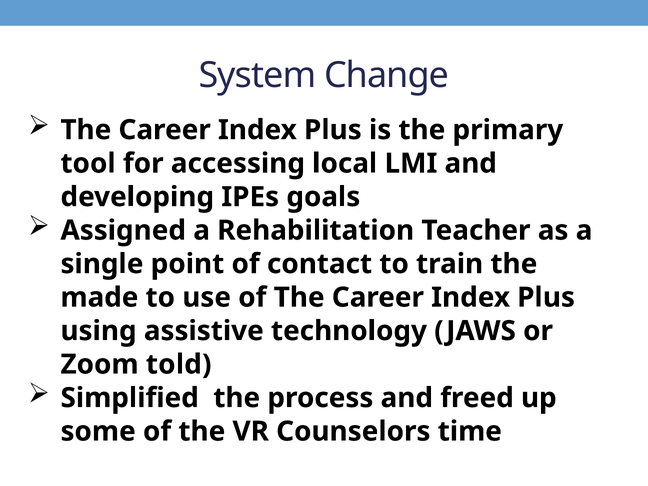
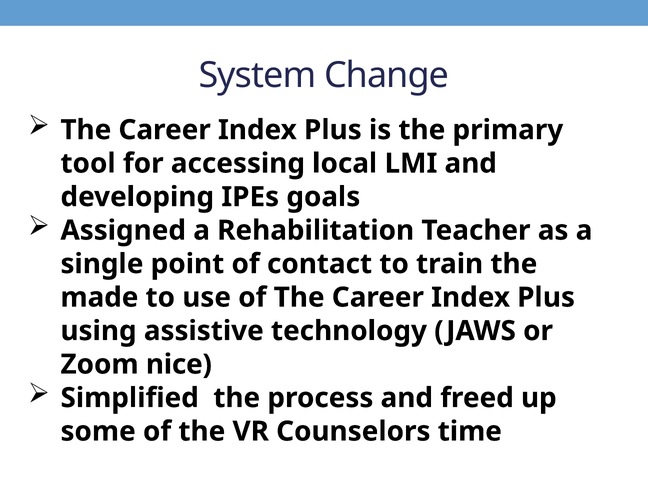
told: told -> nice
